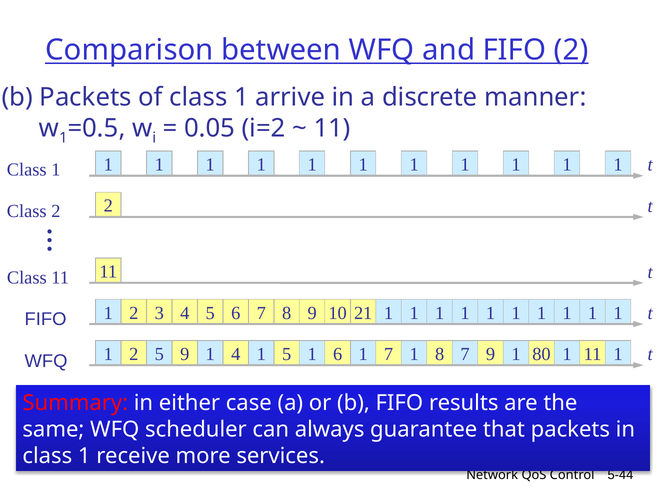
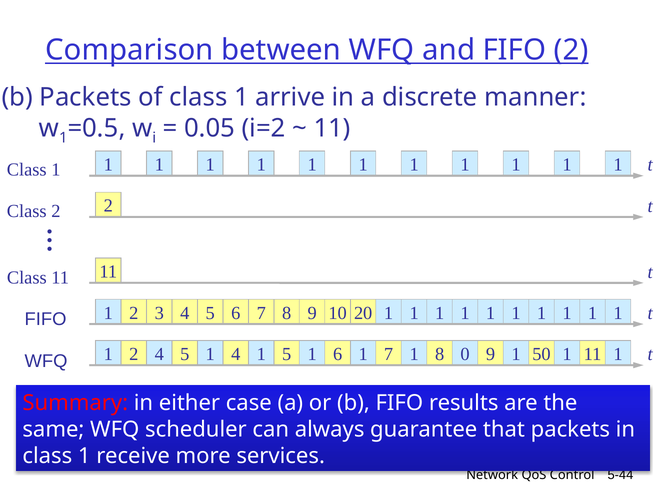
21: 21 -> 20
1 5: 5 -> 4
2 9: 9 -> 5
1 7: 7 -> 0
80: 80 -> 50
